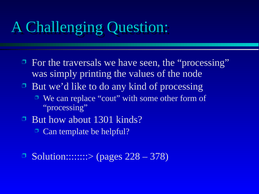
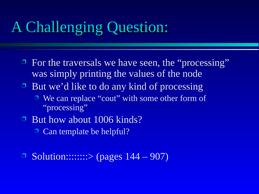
1301: 1301 -> 1006
228: 228 -> 144
378: 378 -> 907
